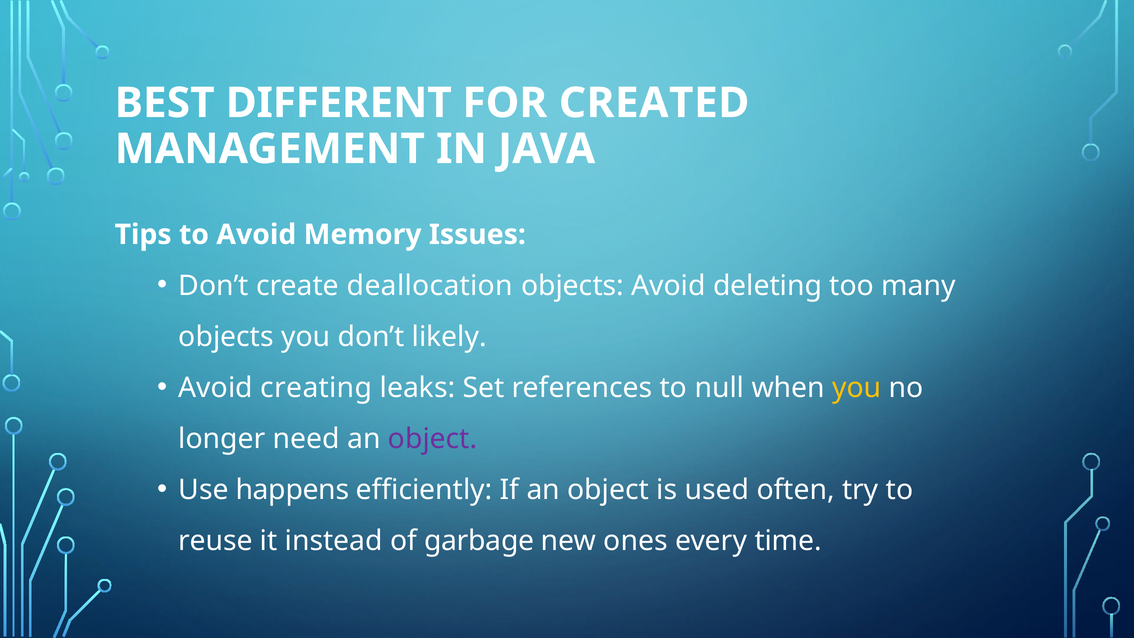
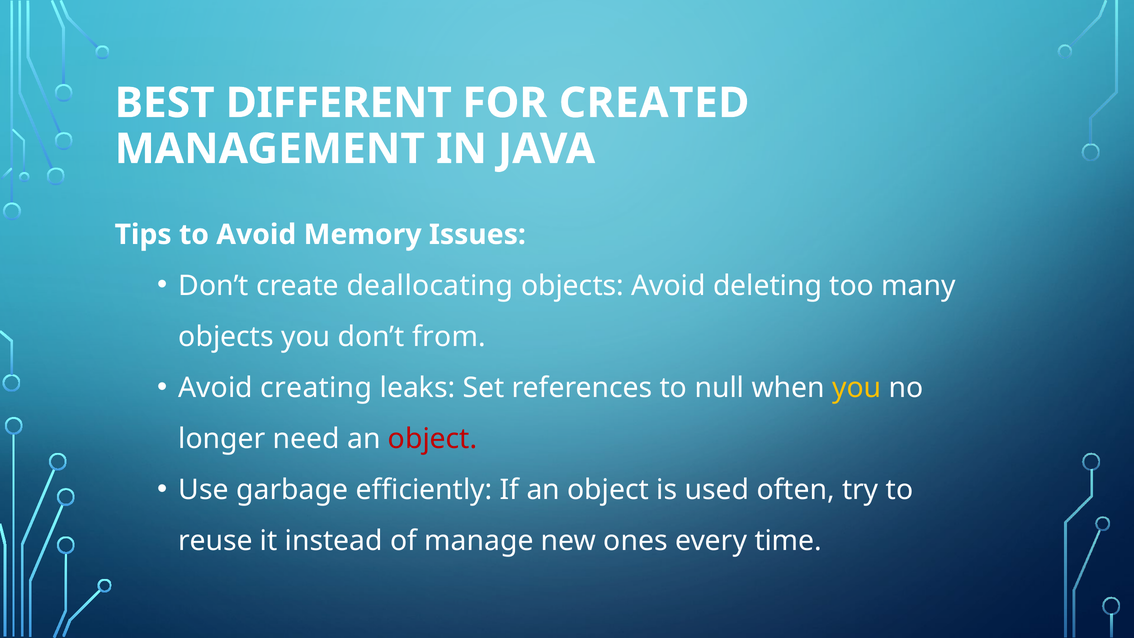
deallocation: deallocation -> deallocating
likely: likely -> from
object at (433, 439) colour: purple -> red
happens: happens -> garbage
garbage: garbage -> manage
